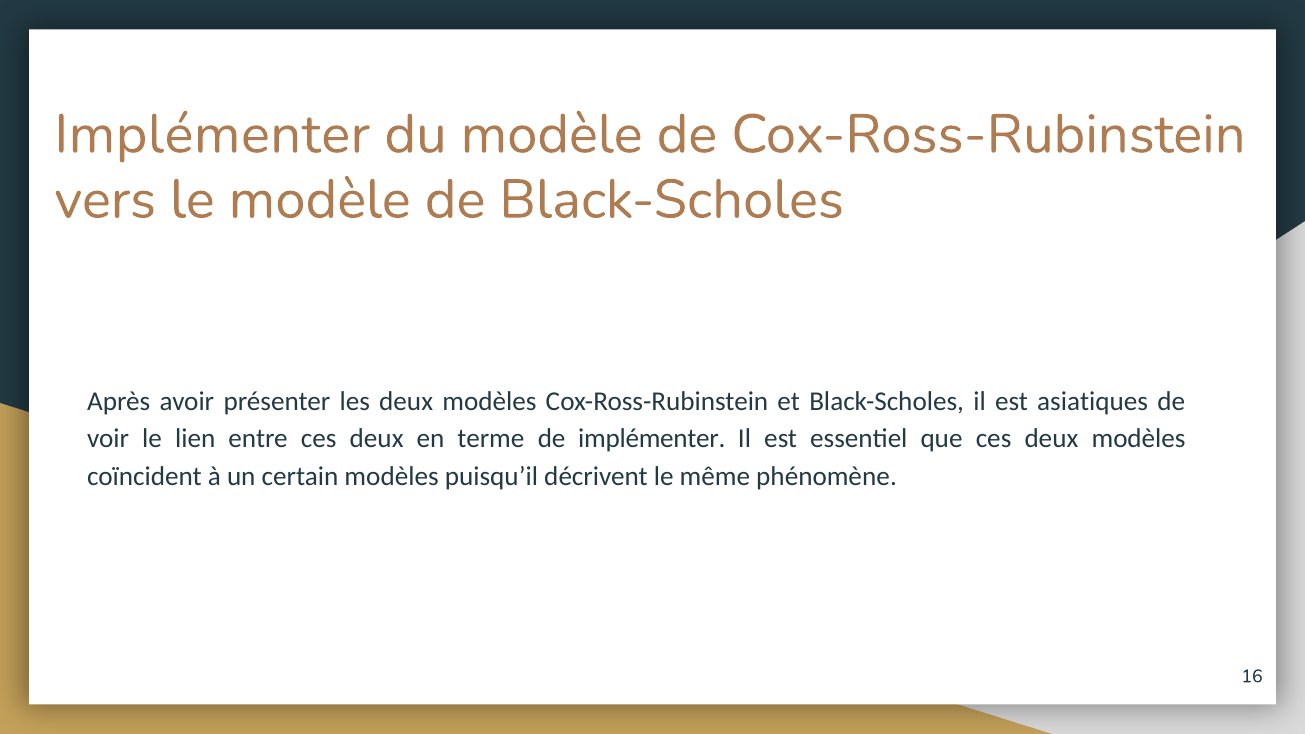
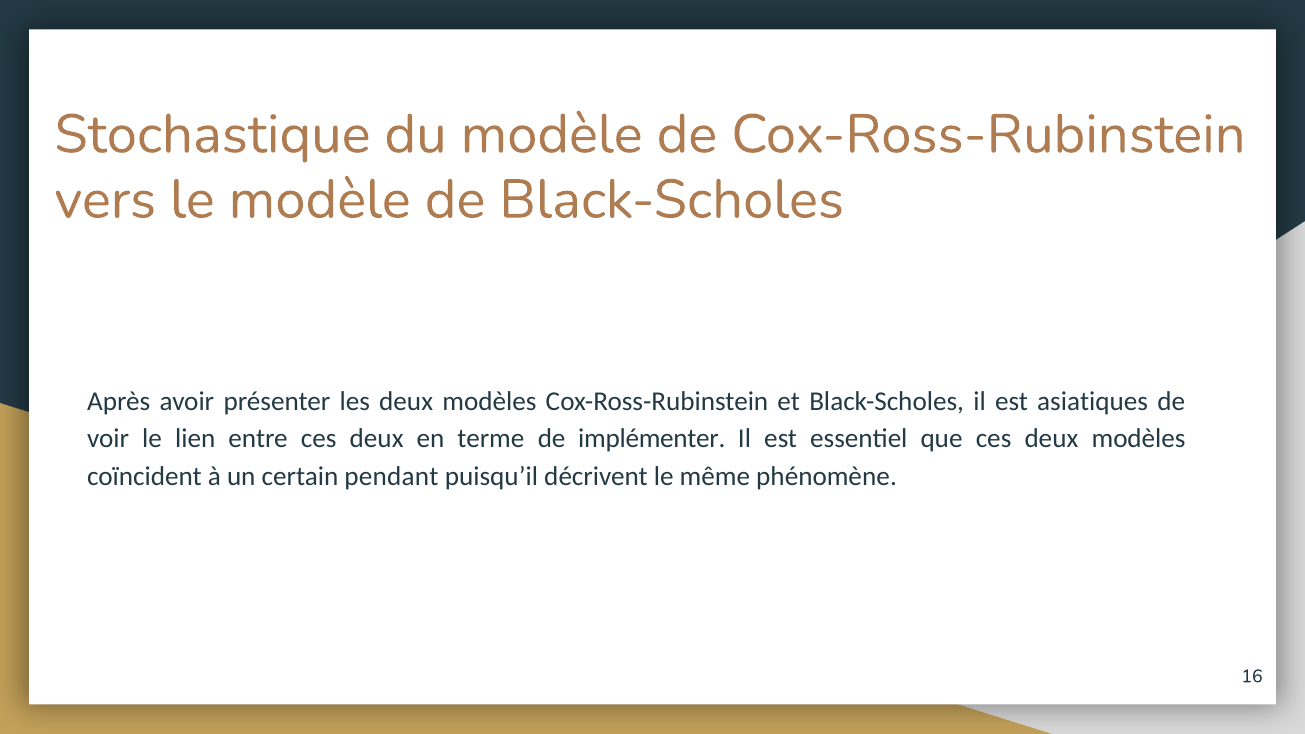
Implémenter at (212, 134): Implémenter -> Stochastique
certain modèles: modèles -> pendant
